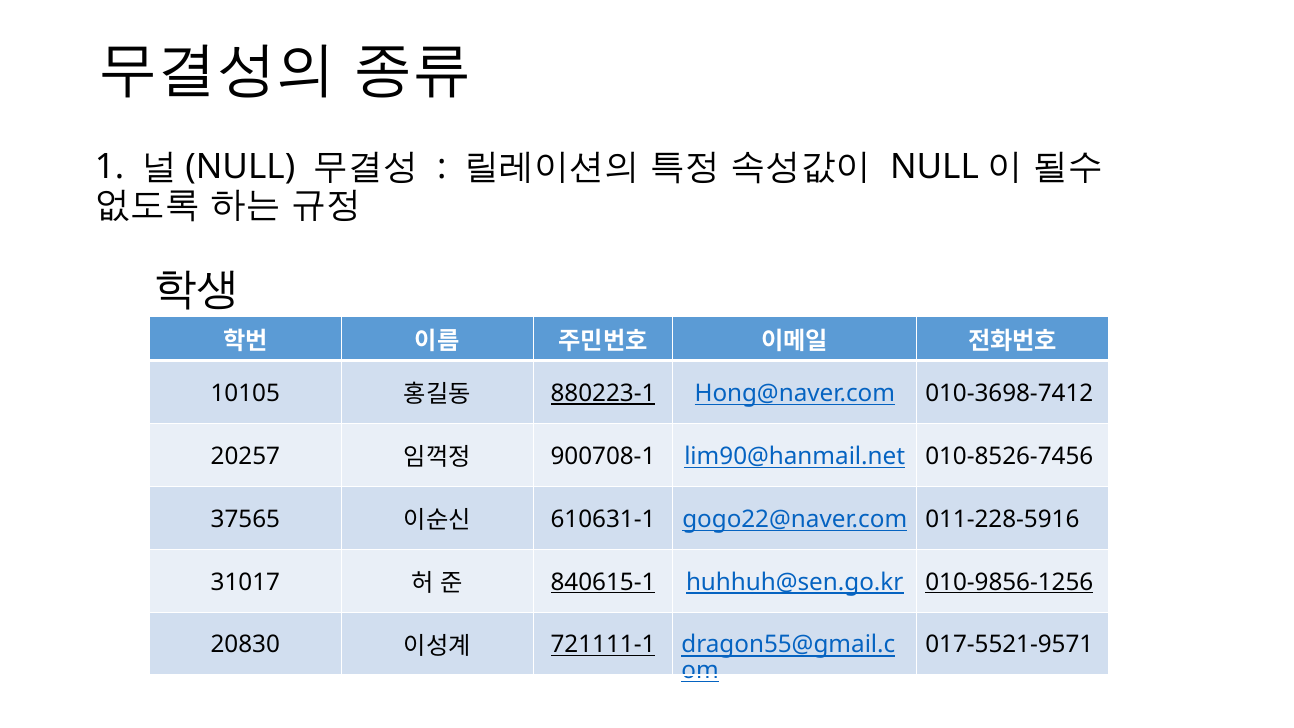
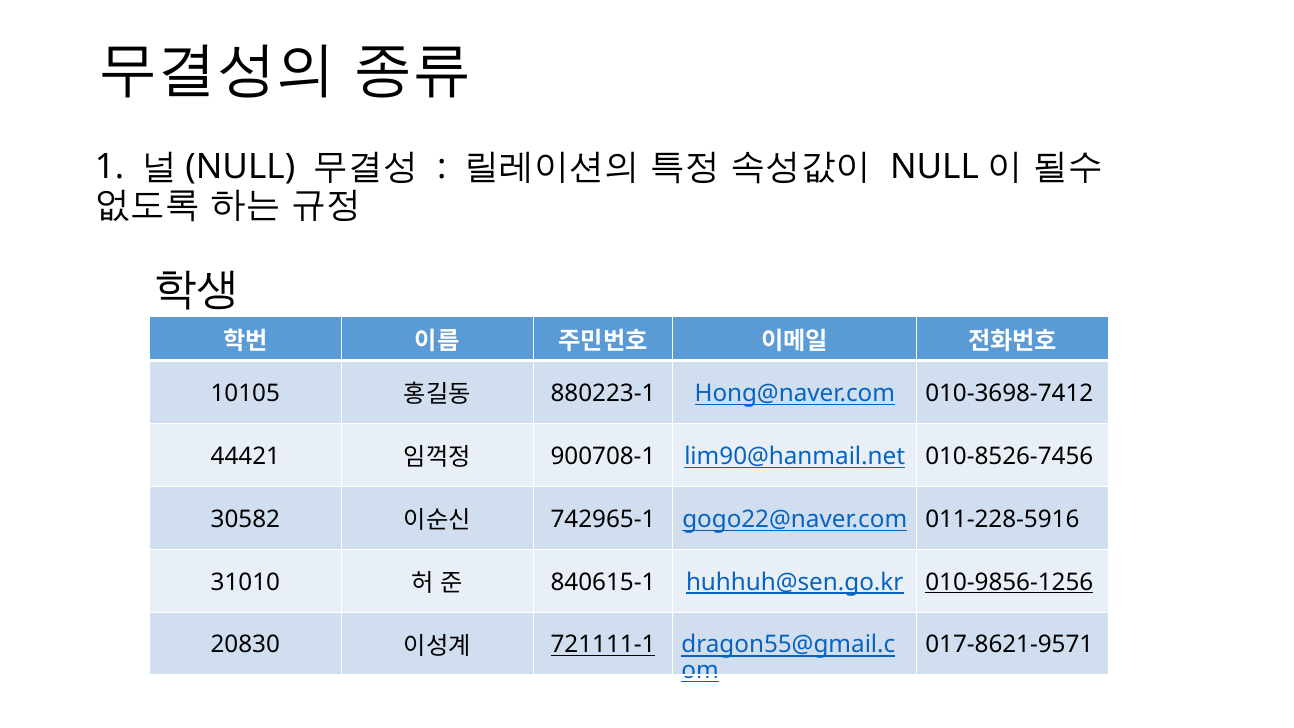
880223-1 underline: present -> none
20257: 20257 -> 44421
37565: 37565 -> 30582
610631-1: 610631-1 -> 742965-1
31017: 31017 -> 31010
840615-1 underline: present -> none
017-5521-9571: 017-5521-9571 -> 017-8621-9571
